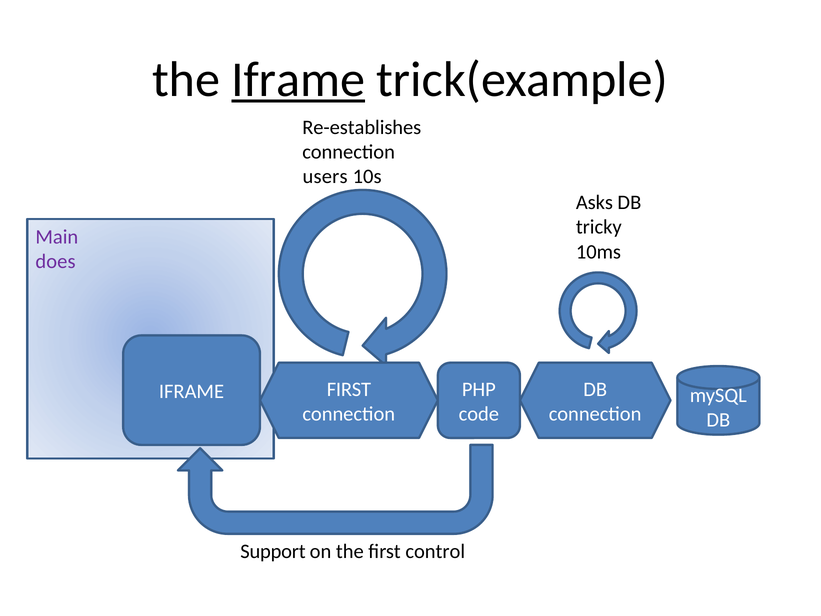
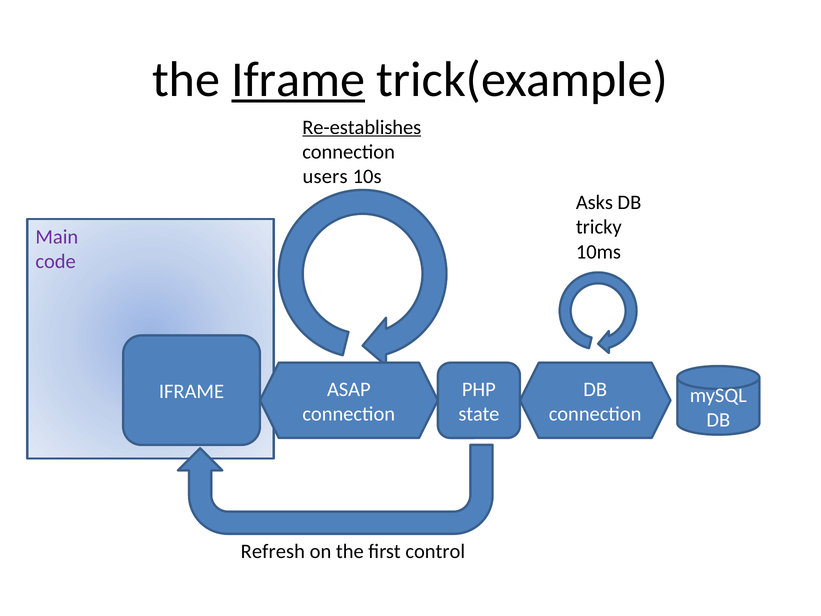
Re-establishes underline: none -> present
does: does -> code
IFRAME FIRST: FIRST -> ASAP
code: code -> state
Support: Support -> Refresh
